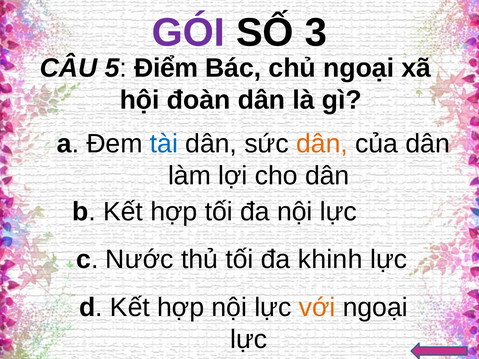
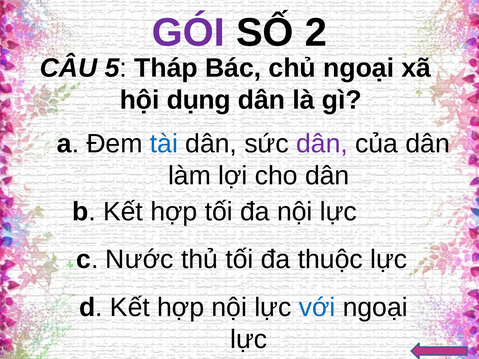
3: 3 -> 2
Điểm: Điểm -> Tháp
đoàn: đoàn -> dụng
dân at (322, 144) colour: orange -> purple
khinh: khinh -> thuộc
với colour: orange -> blue
